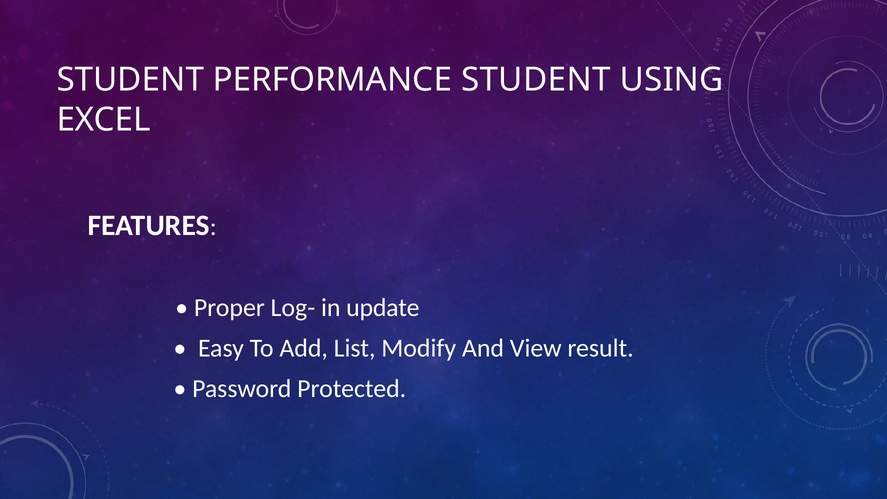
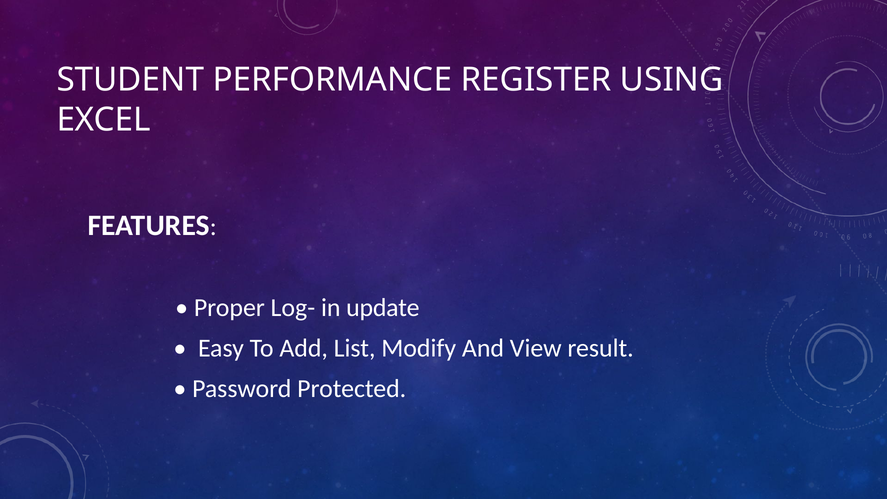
PERFORMANCE STUDENT: STUDENT -> REGISTER
